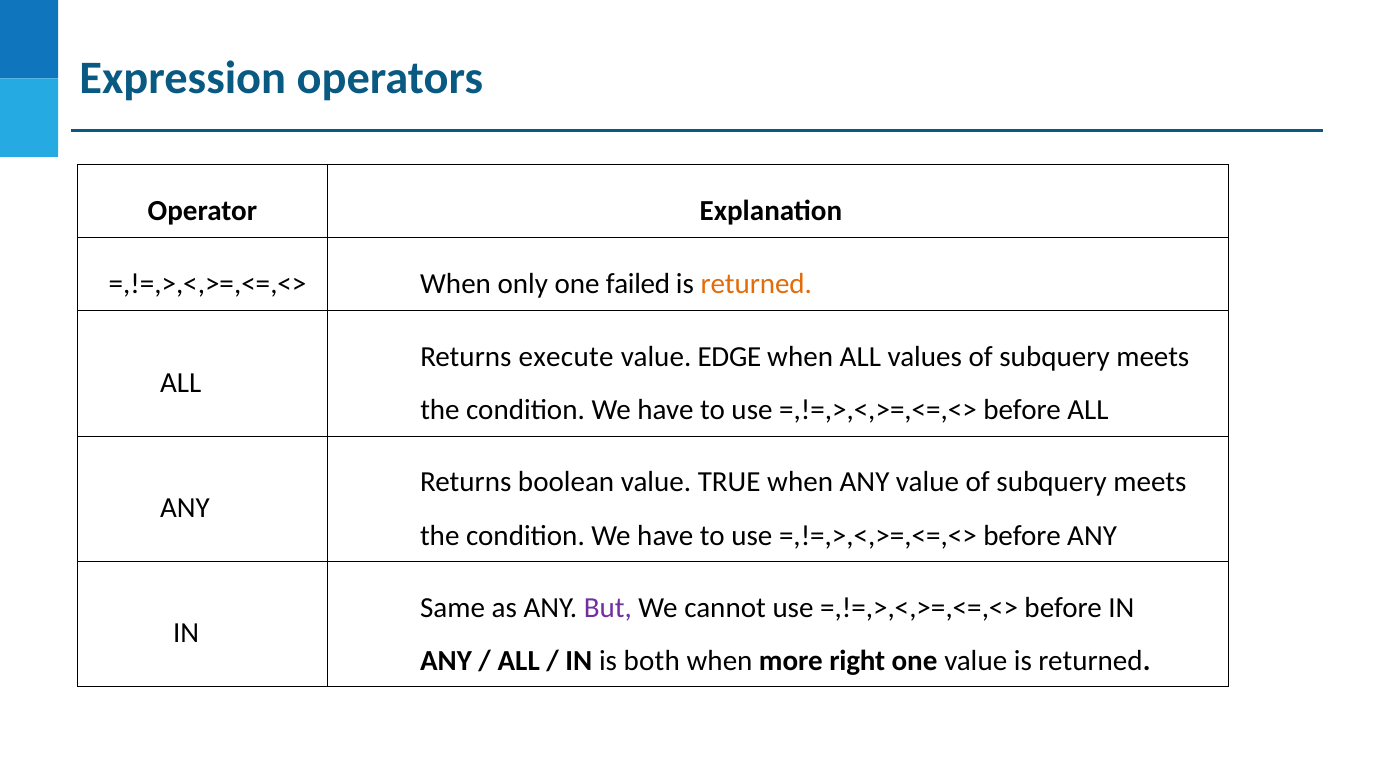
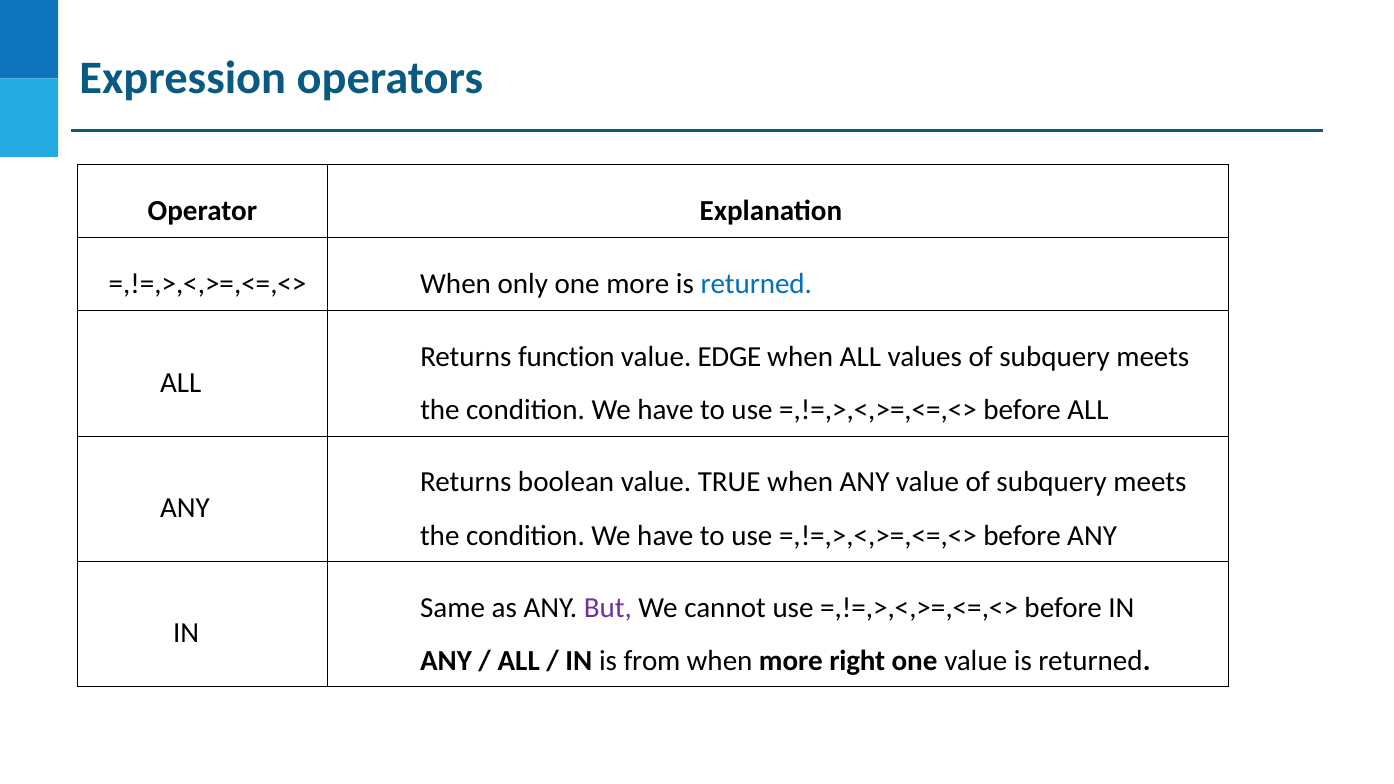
one failed: failed -> more
returned at (756, 284) colour: orange -> blue
execute: execute -> function
both: both -> from
